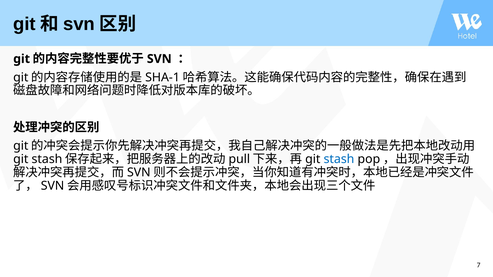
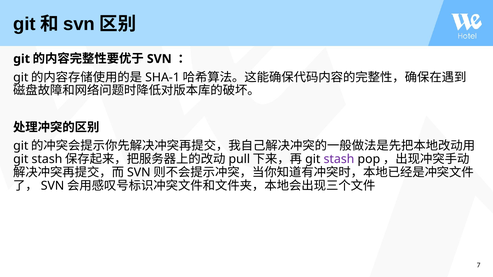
stash at (339, 159) colour: blue -> purple
